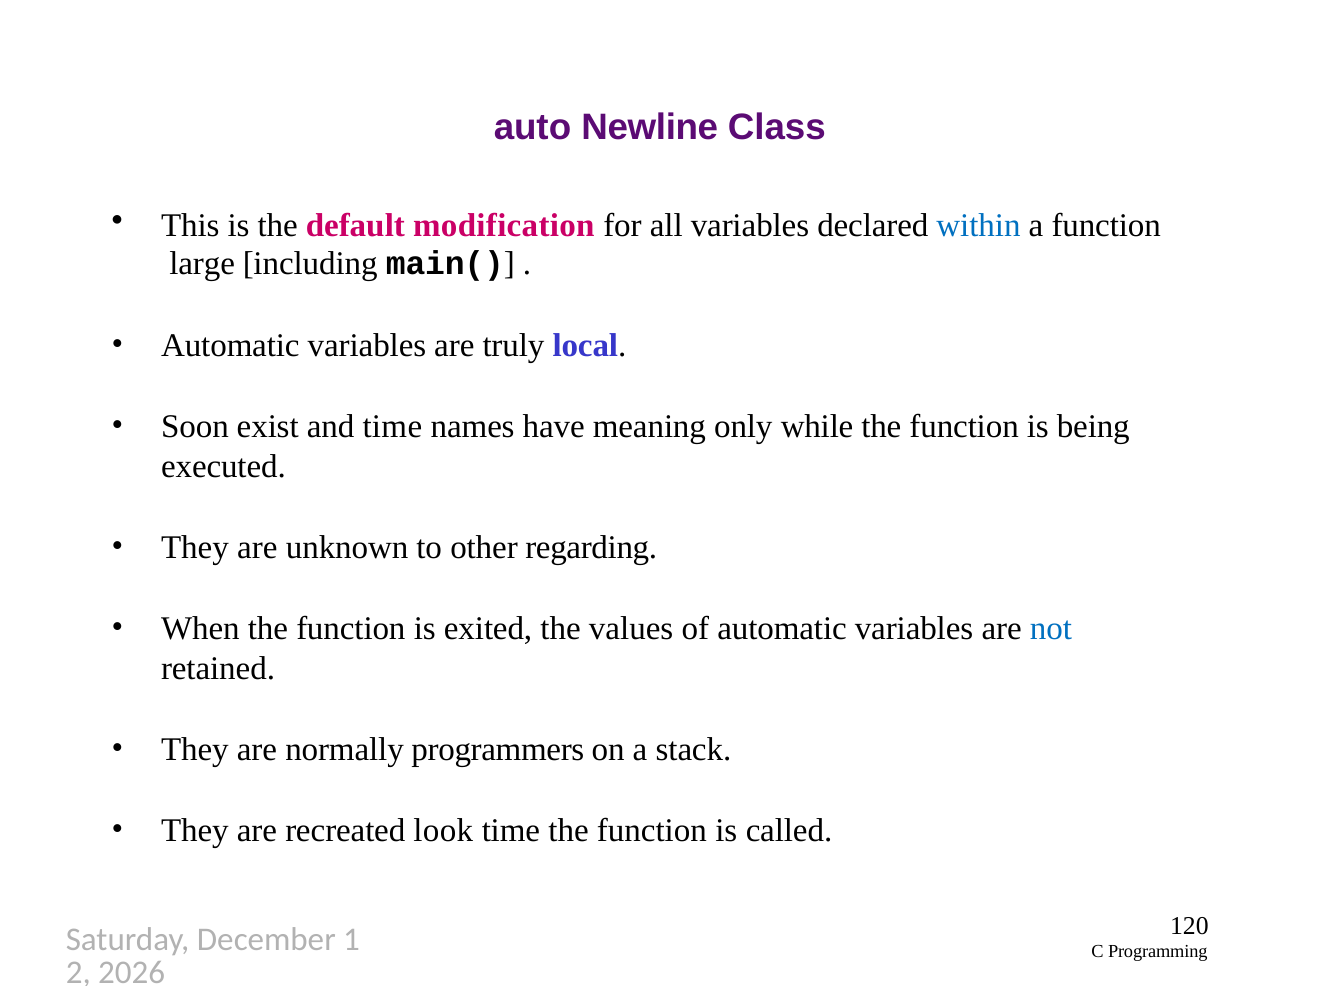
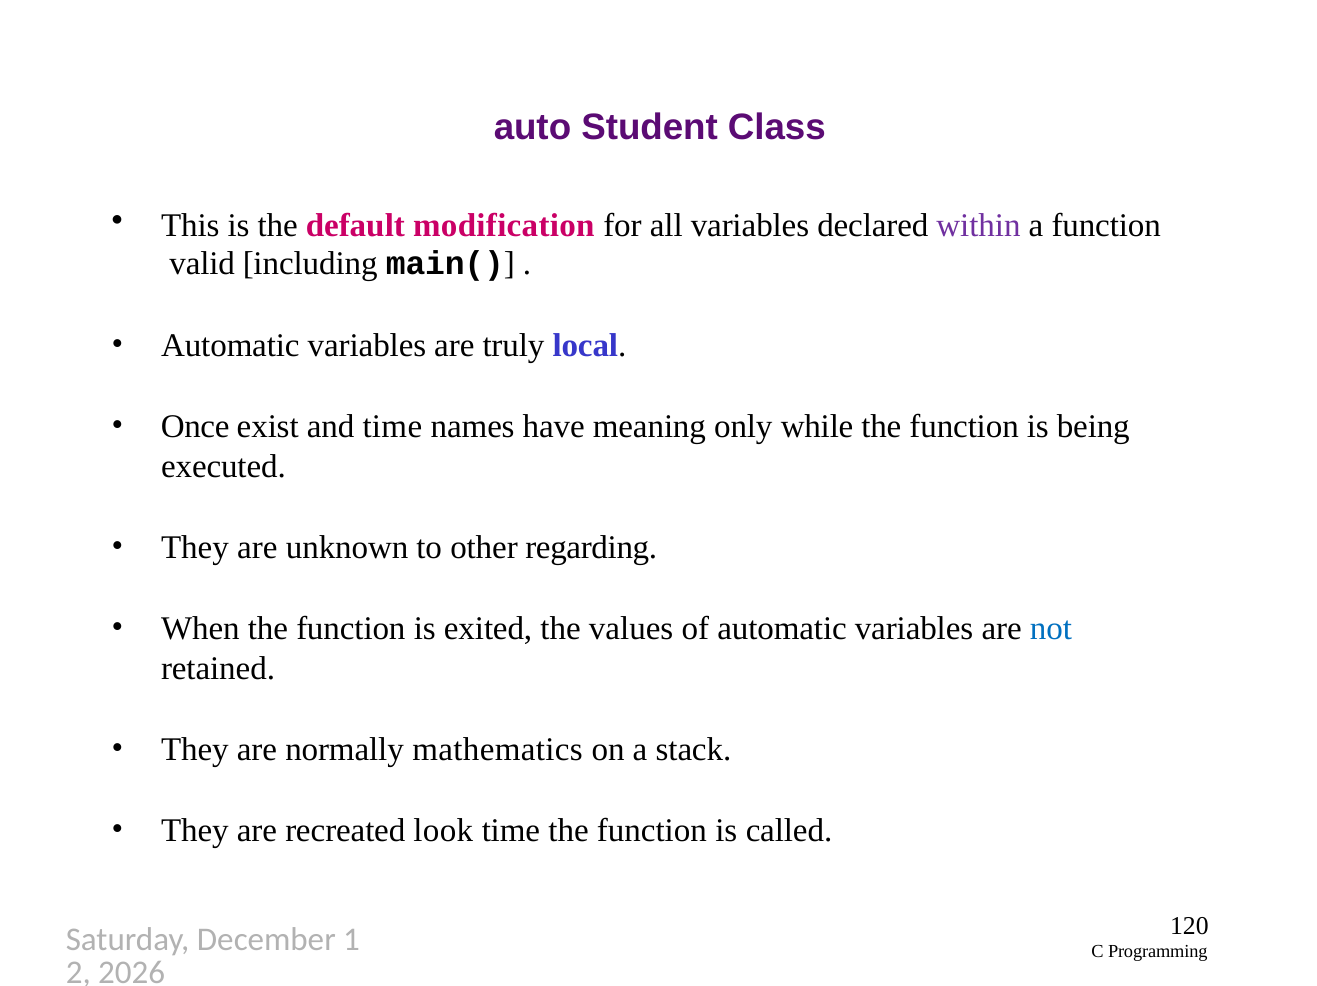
Newline: Newline -> Student
within colour: blue -> purple
large: large -> valid
Soon: Soon -> Once
programmers: programmers -> mathematics
